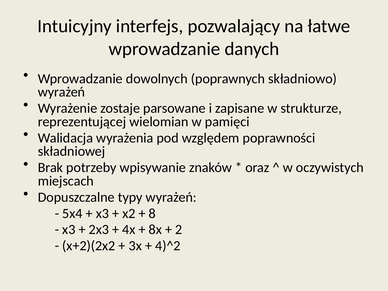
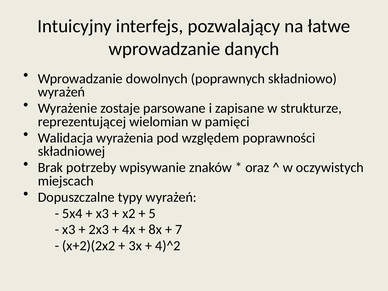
8: 8 -> 5
2: 2 -> 7
